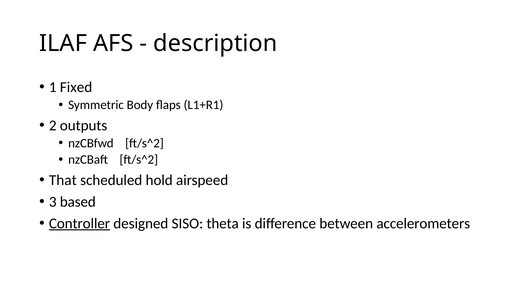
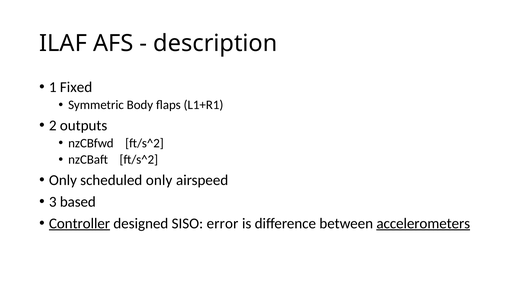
That at (63, 180): That -> Only
scheduled hold: hold -> only
theta: theta -> error
accelerometers underline: none -> present
